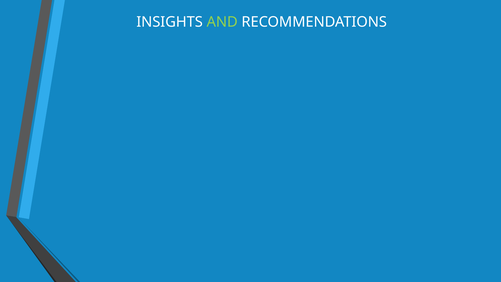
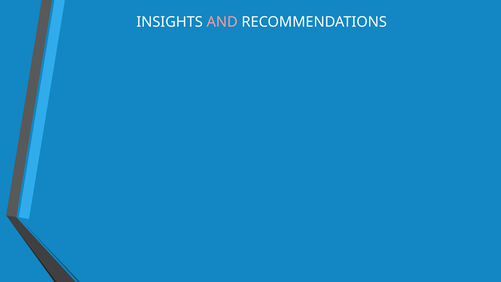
AND colour: light green -> pink
